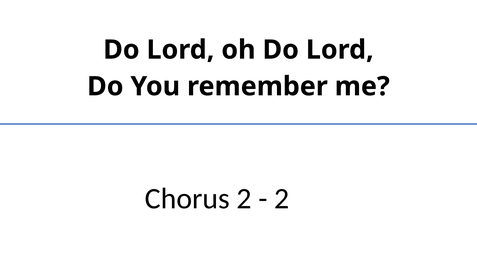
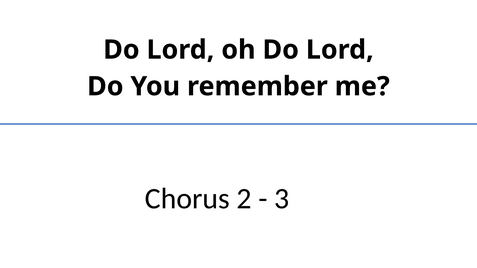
2 at (282, 199): 2 -> 3
